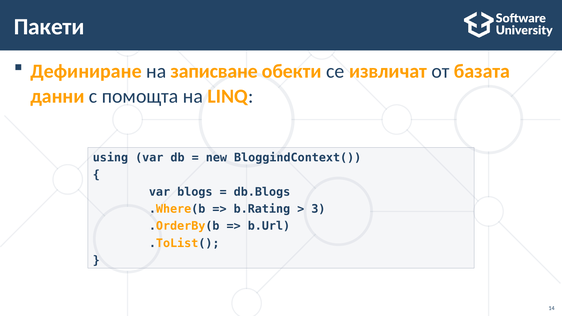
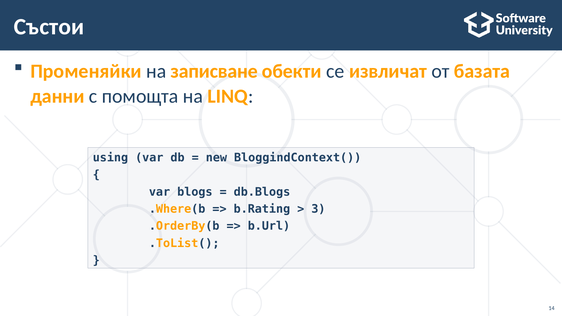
Пакети: Пакети -> Състои
Дефиниране: Дефиниране -> Променяйки
